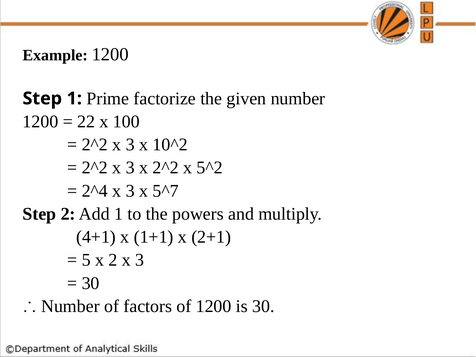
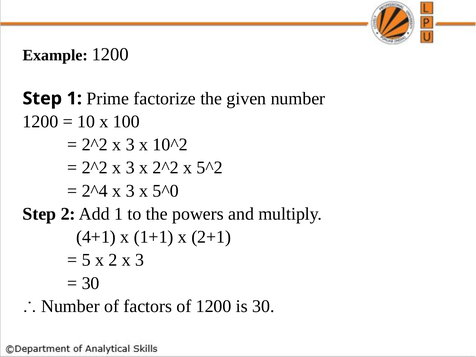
22: 22 -> 10
5^7: 5^7 -> 5^0
